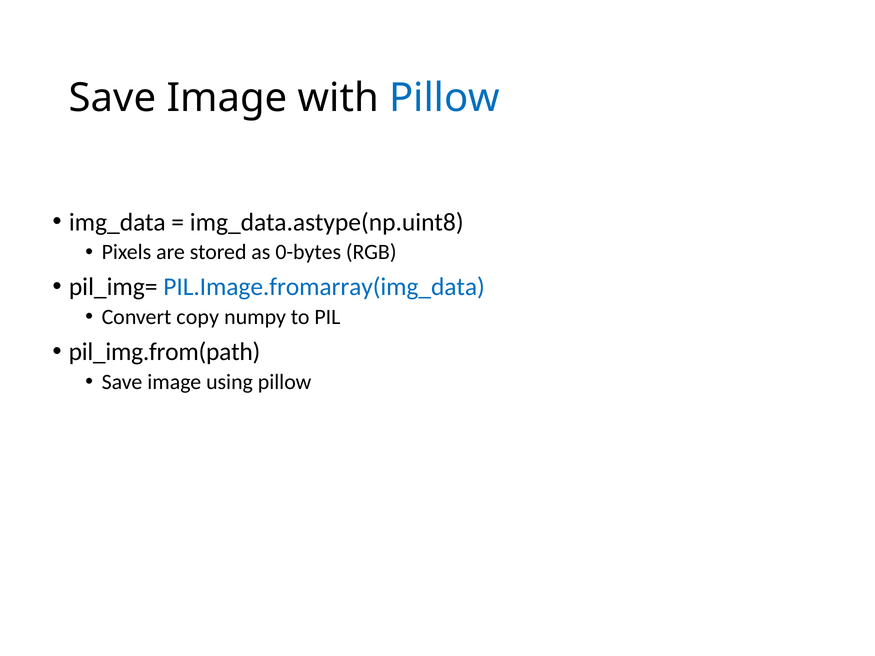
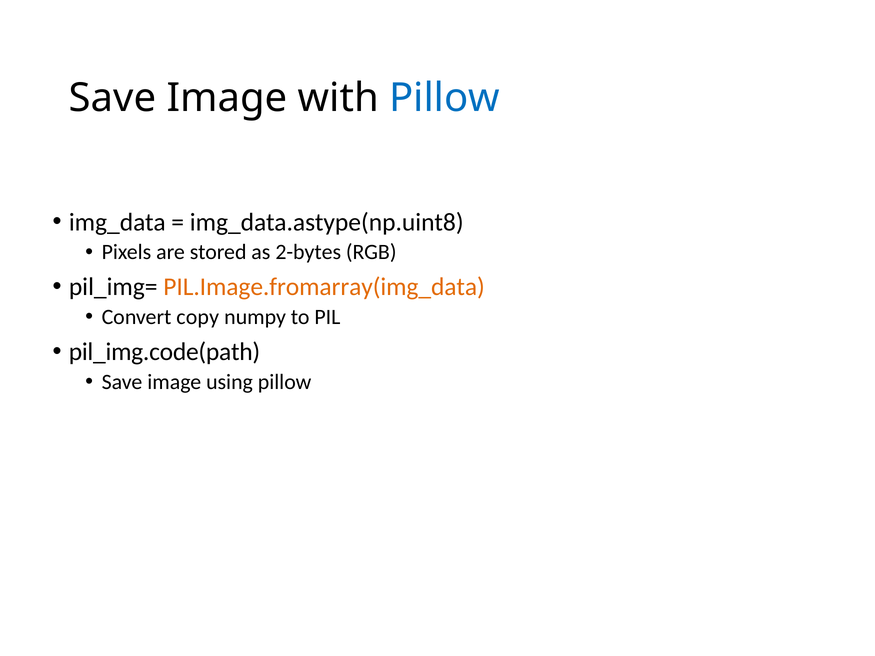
0-bytes: 0-bytes -> 2-bytes
PIL.Image.fromarray(img_data colour: blue -> orange
pil_img.from(path: pil_img.from(path -> pil_img.code(path
